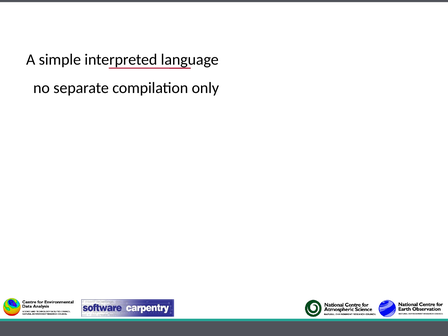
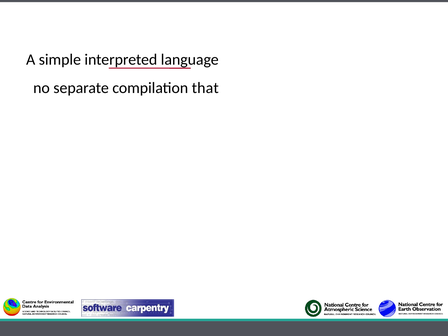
only: only -> that
